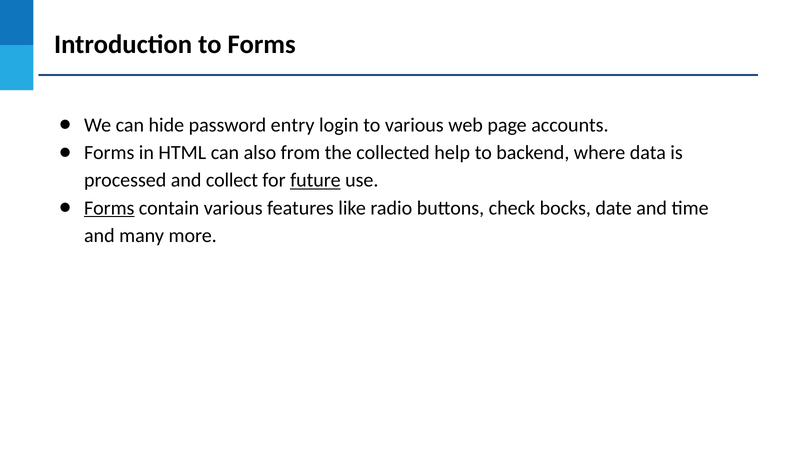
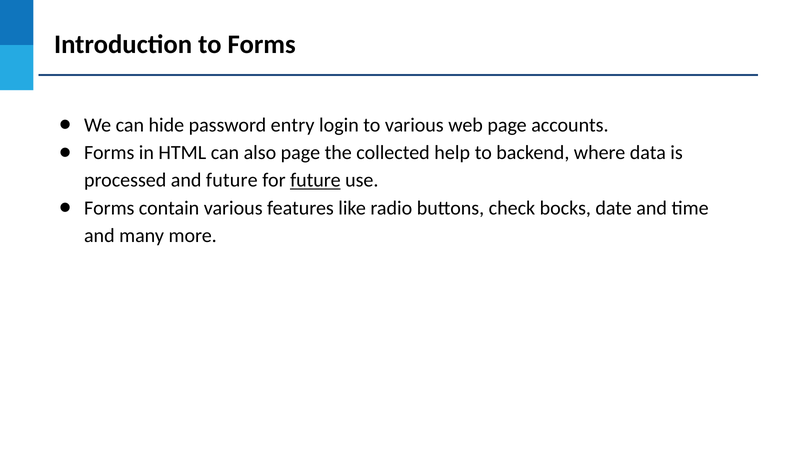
also from: from -> page
and collect: collect -> future
Forms at (109, 208) underline: present -> none
